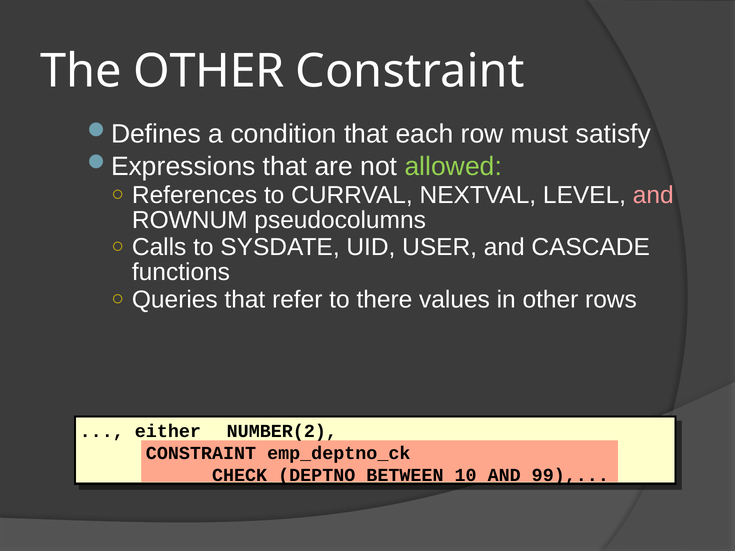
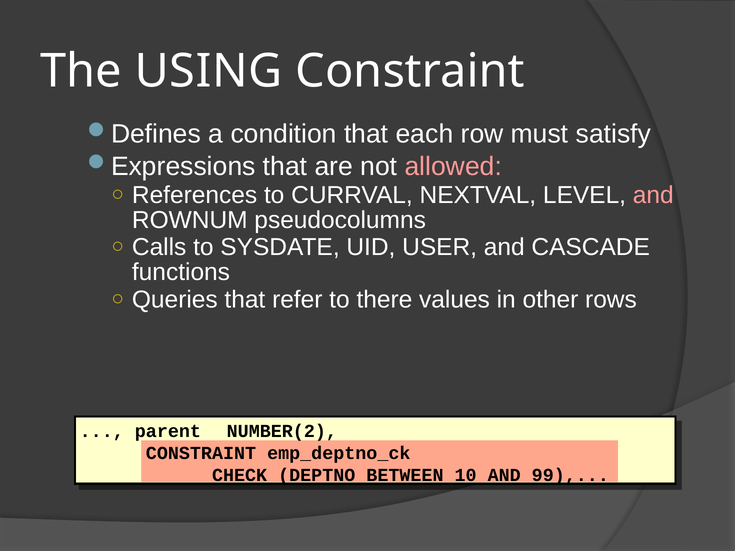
The OTHER: OTHER -> USING
allowed colour: light green -> pink
either: either -> parent
